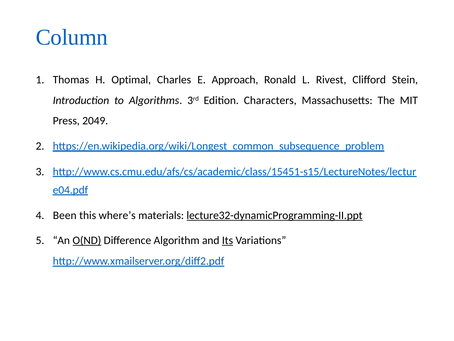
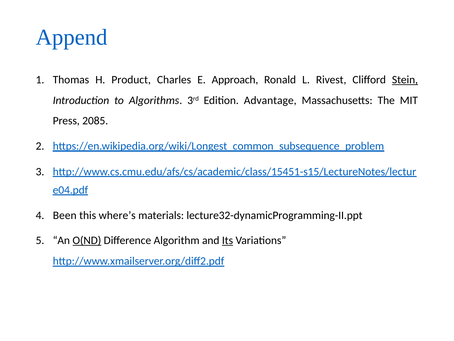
Column: Column -> Append
Optimal: Optimal -> Product
Stein underline: none -> present
Characters: Characters -> Advantage
2049: 2049 -> 2085
lecture32-dynamicProgramming-II.ppt underline: present -> none
